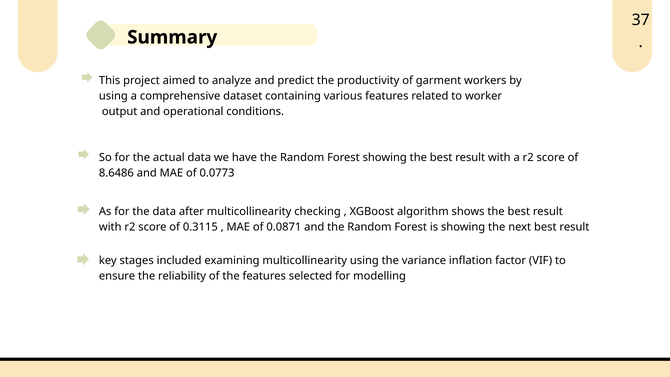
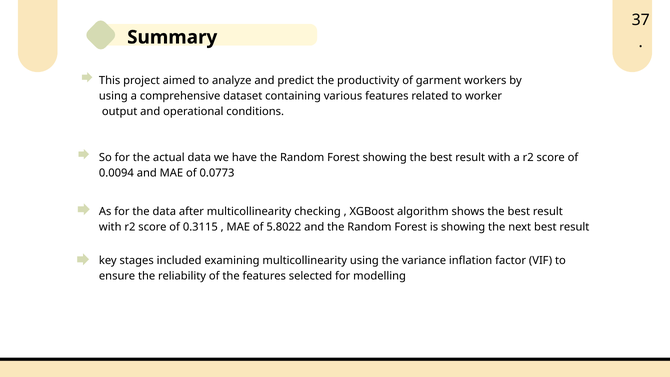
8.6486: 8.6486 -> 0.0094
0.0871: 0.0871 -> 5.8022
